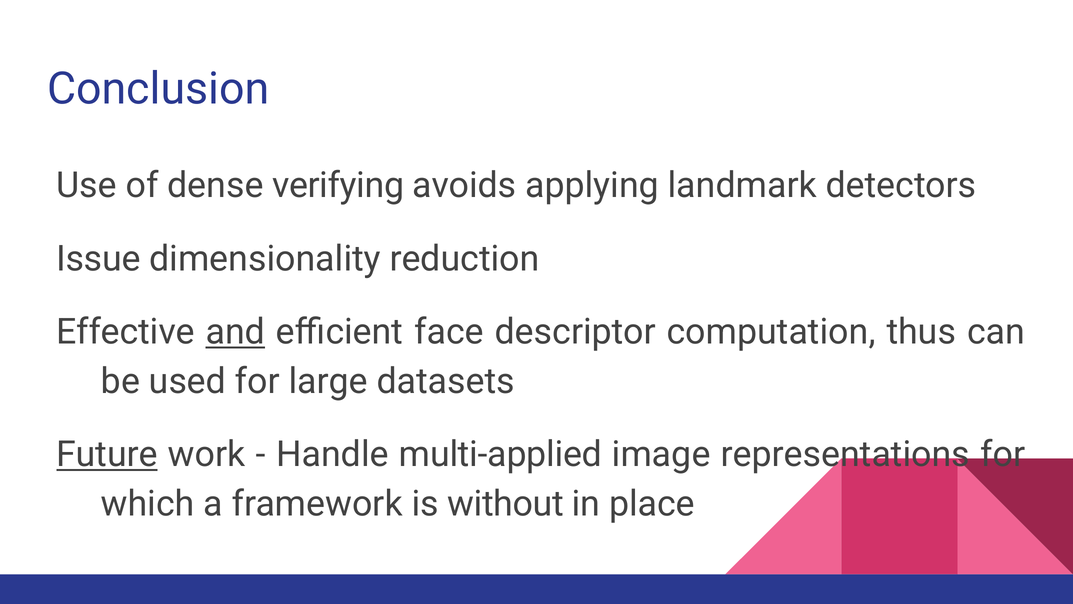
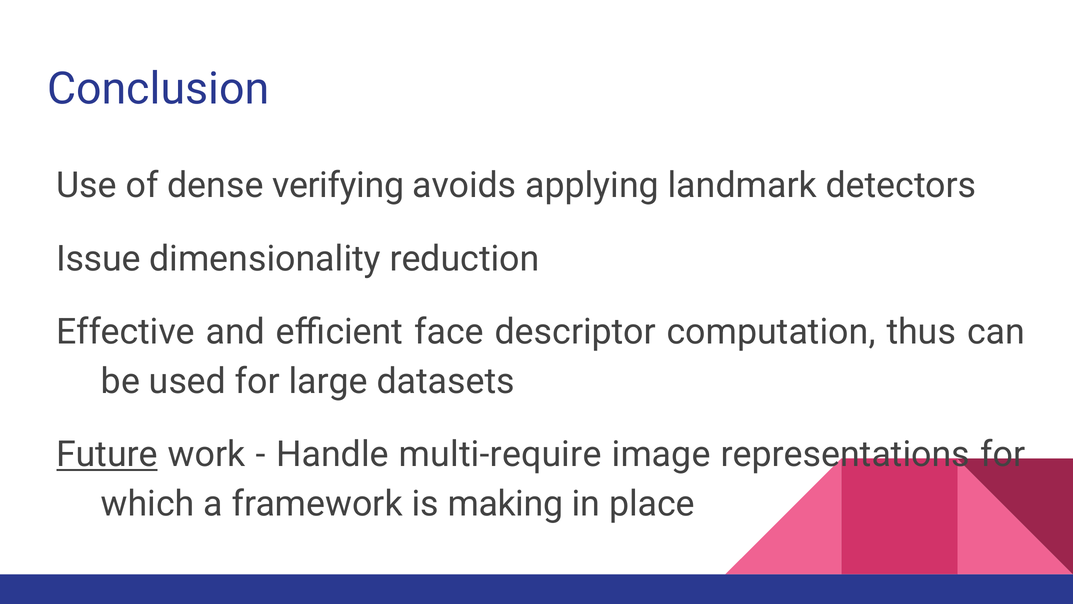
and underline: present -> none
multi-applied: multi-applied -> multi-require
without: without -> making
